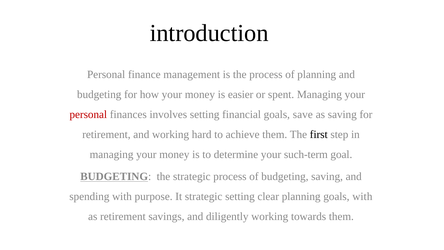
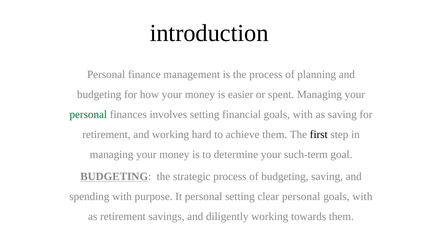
personal at (88, 114) colour: red -> green
financial goals save: save -> with
It strategic: strategic -> personal
clear planning: planning -> personal
